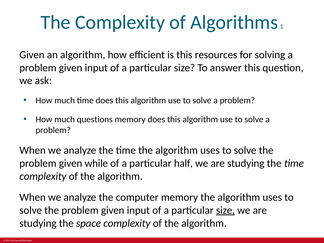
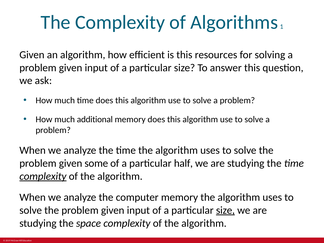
questions: questions -> additional
while: while -> some
complexity at (43, 176) underline: none -> present
